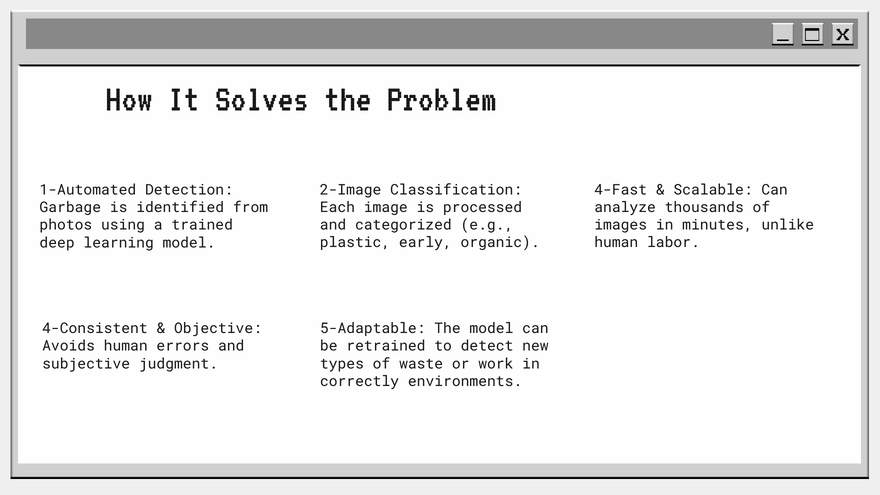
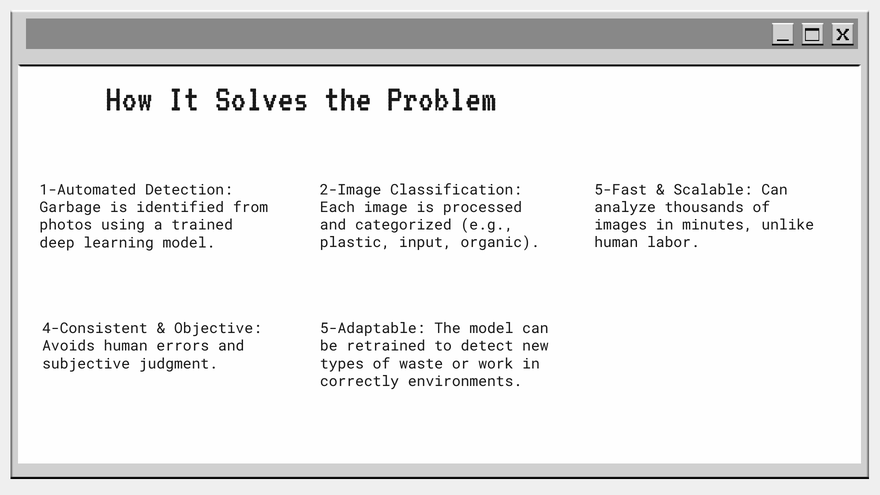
4-Fast: 4-Fast -> 5-Fast
early: early -> input
